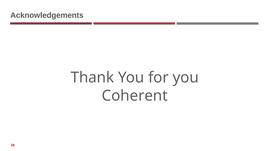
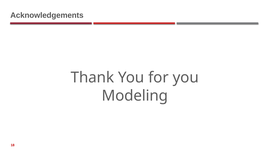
Coherent: Coherent -> Modeling
